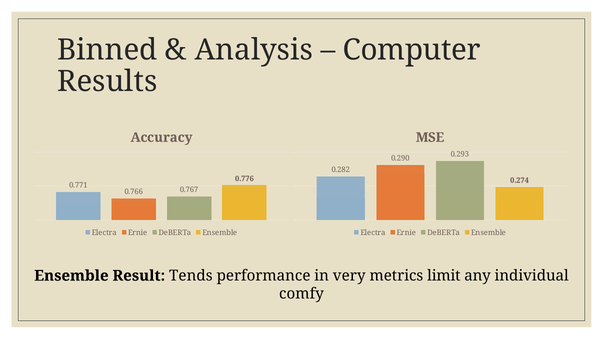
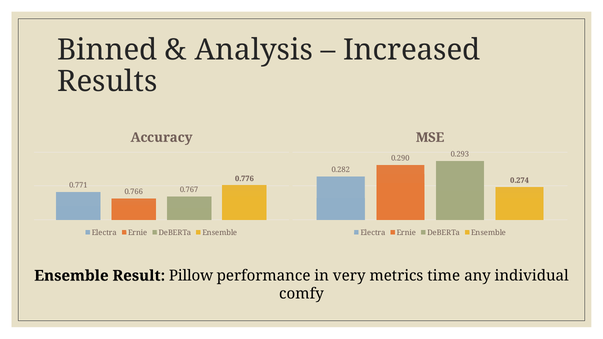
Computer: Computer -> Increased
Tends: Tends -> Pillow
limit: limit -> time
